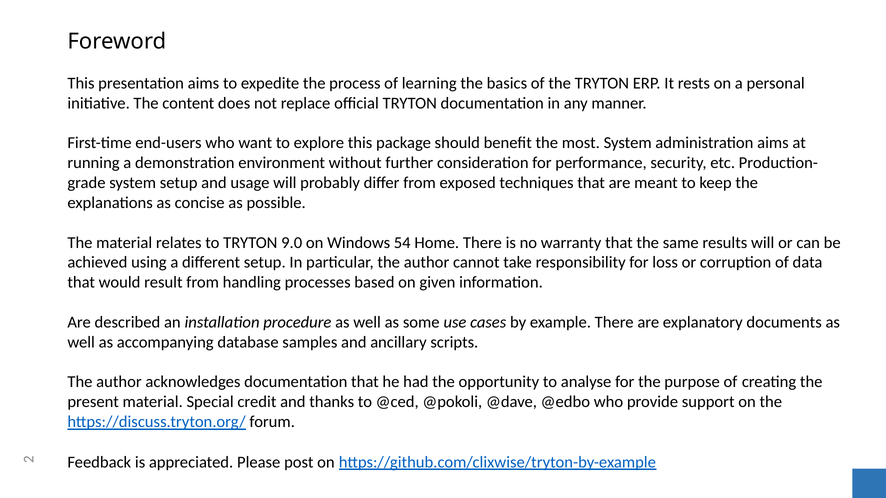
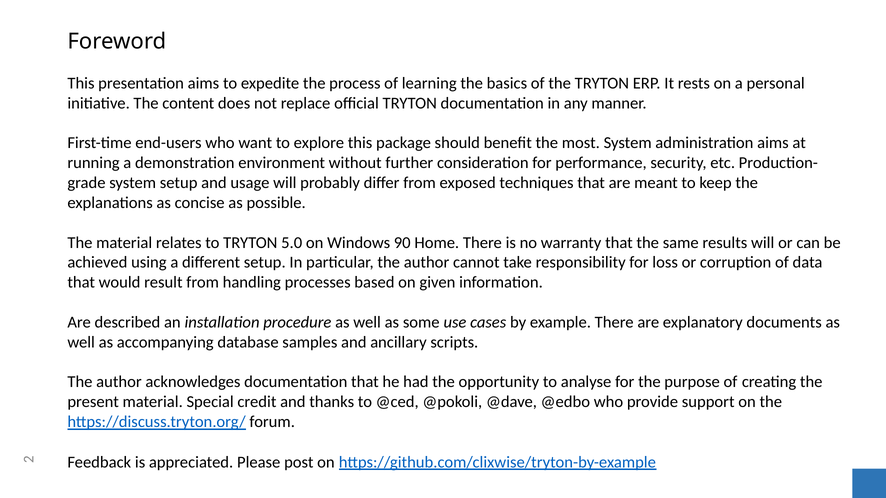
9.0: 9.0 -> 5.0
54: 54 -> 90
